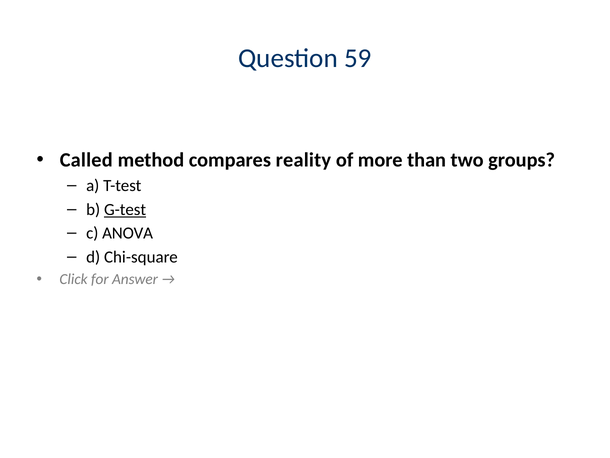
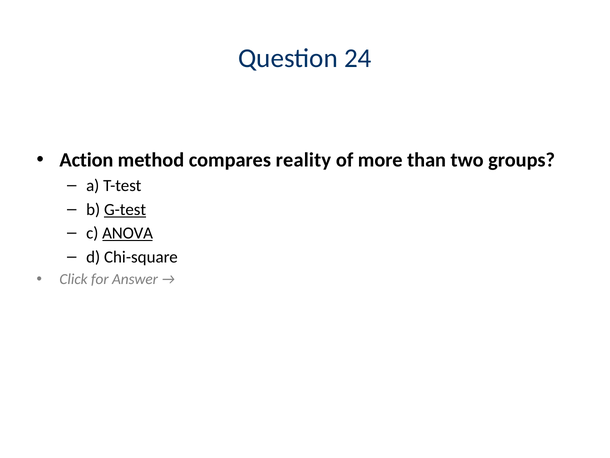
59: 59 -> 24
Called: Called -> Action
ANOVA underline: none -> present
